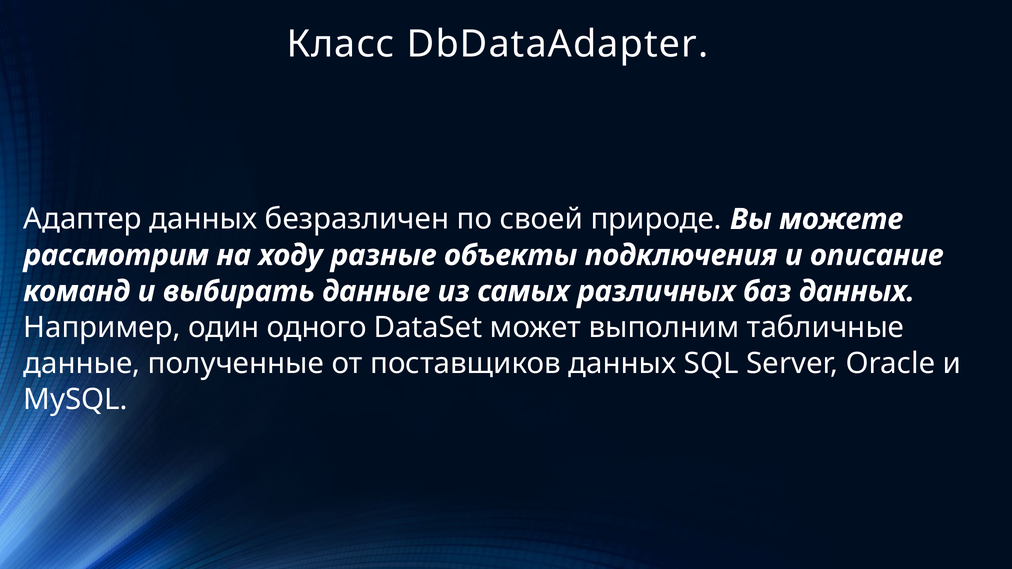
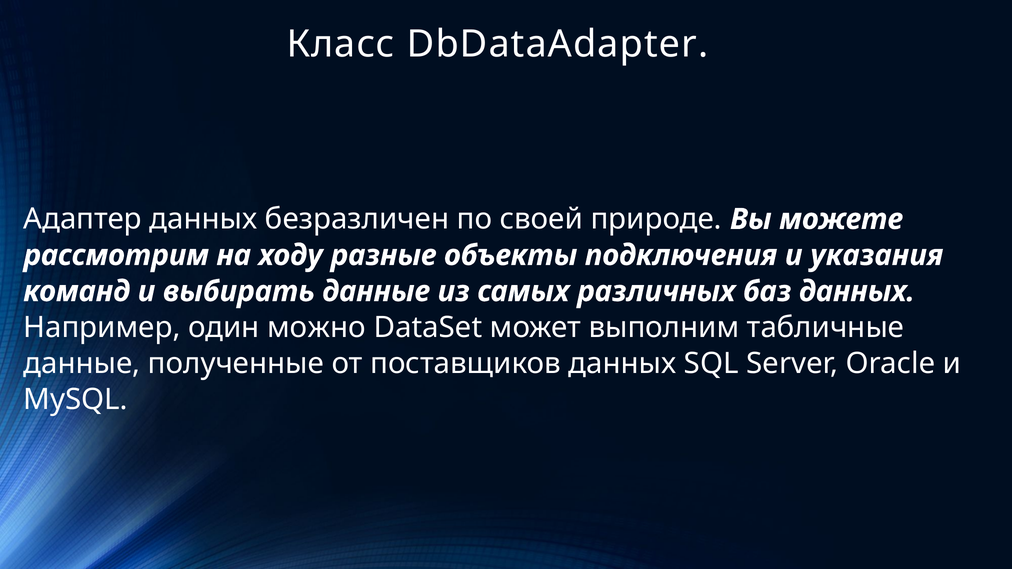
описание: описание -> указания
одного: одного -> можно
